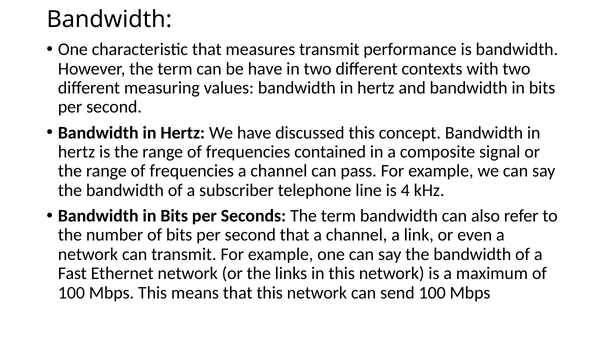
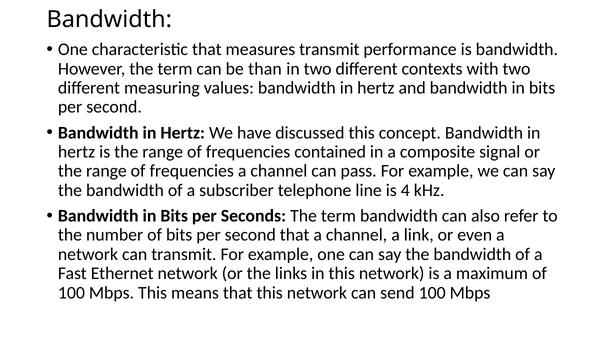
be have: have -> than
